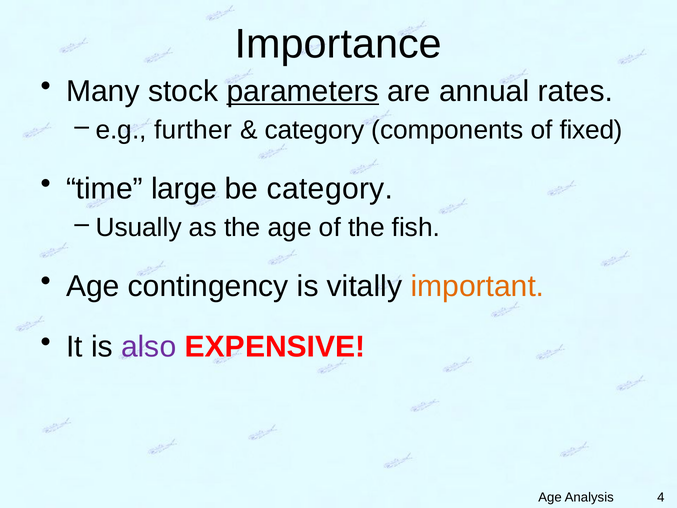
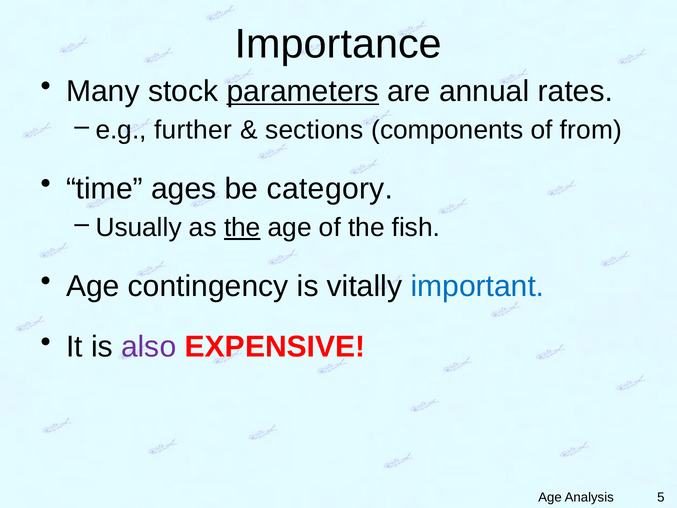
category at (315, 130): category -> sections
fixed: fixed -> from
large: large -> ages
the at (242, 228) underline: none -> present
important colour: orange -> blue
4: 4 -> 5
